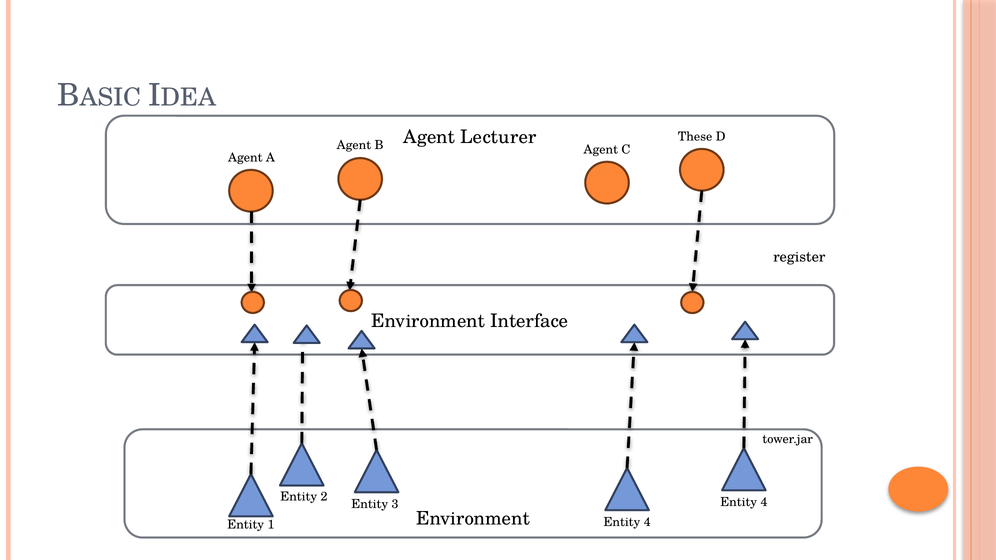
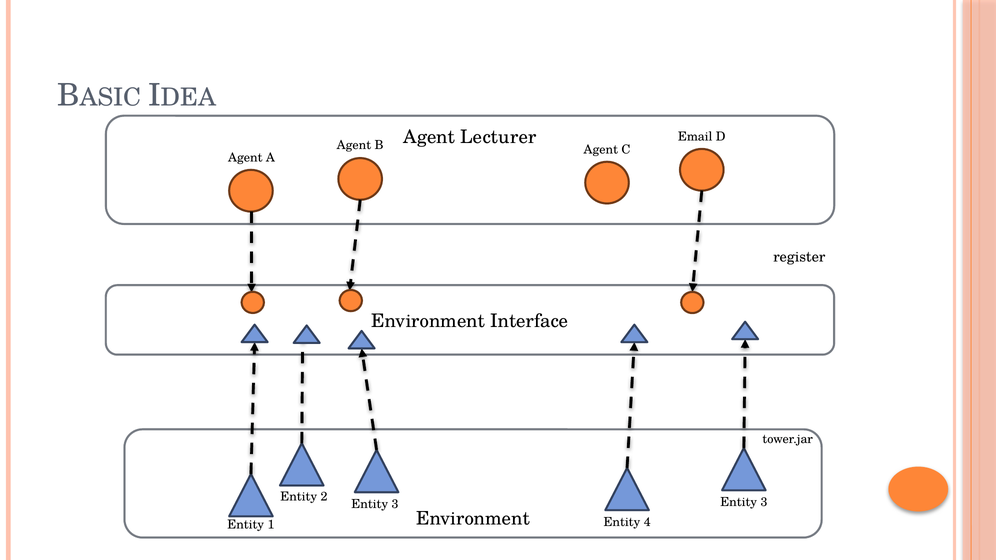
These: These -> Email
4 at (764, 502): 4 -> 3
